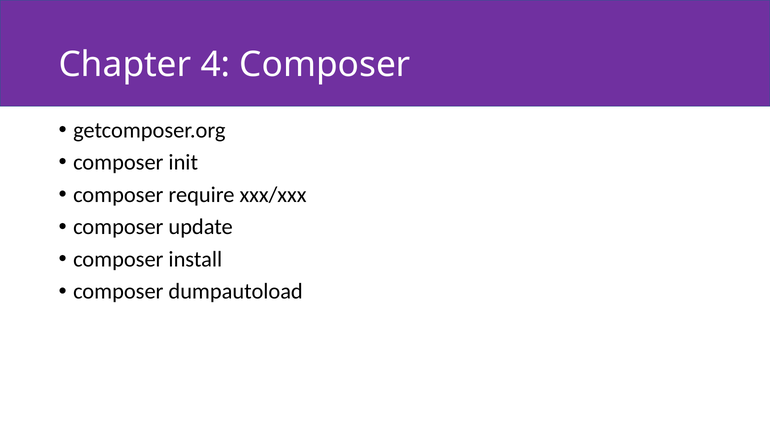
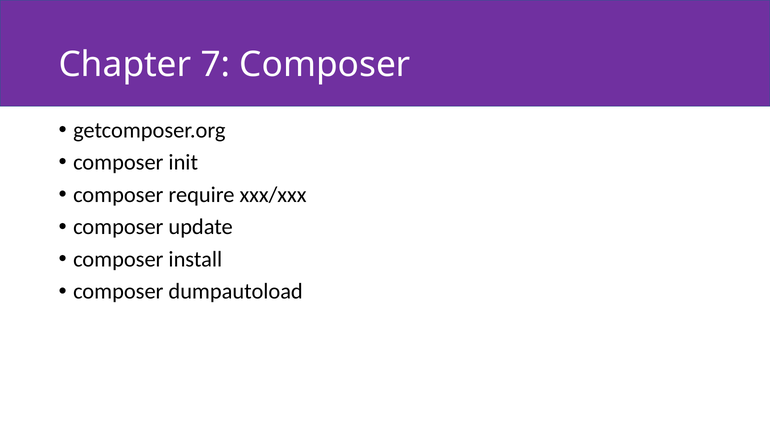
4: 4 -> 7
